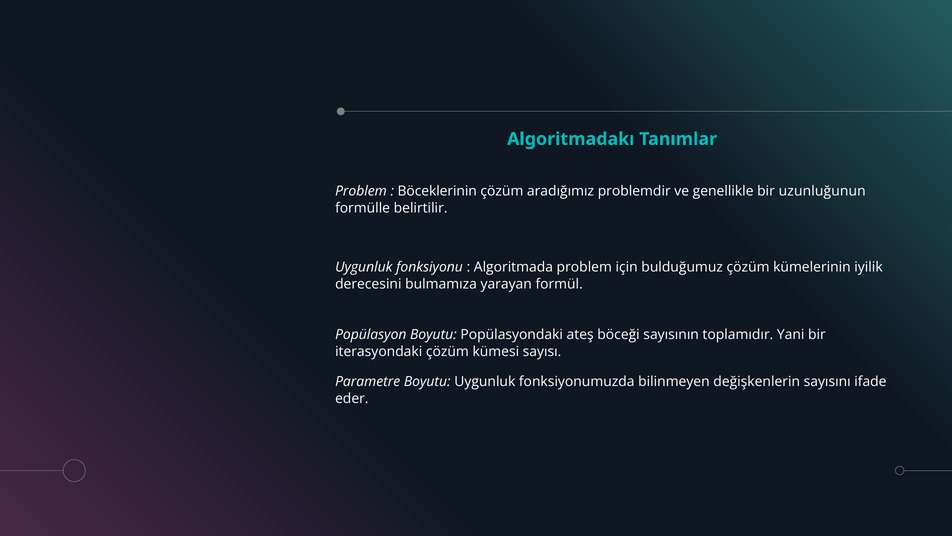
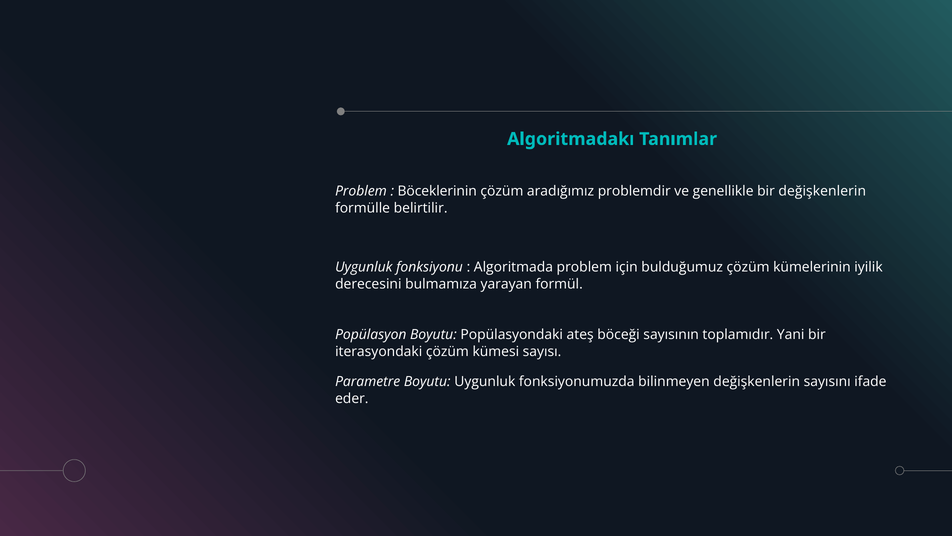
bir uzunluğunun: uzunluğunun -> değişkenlerin
